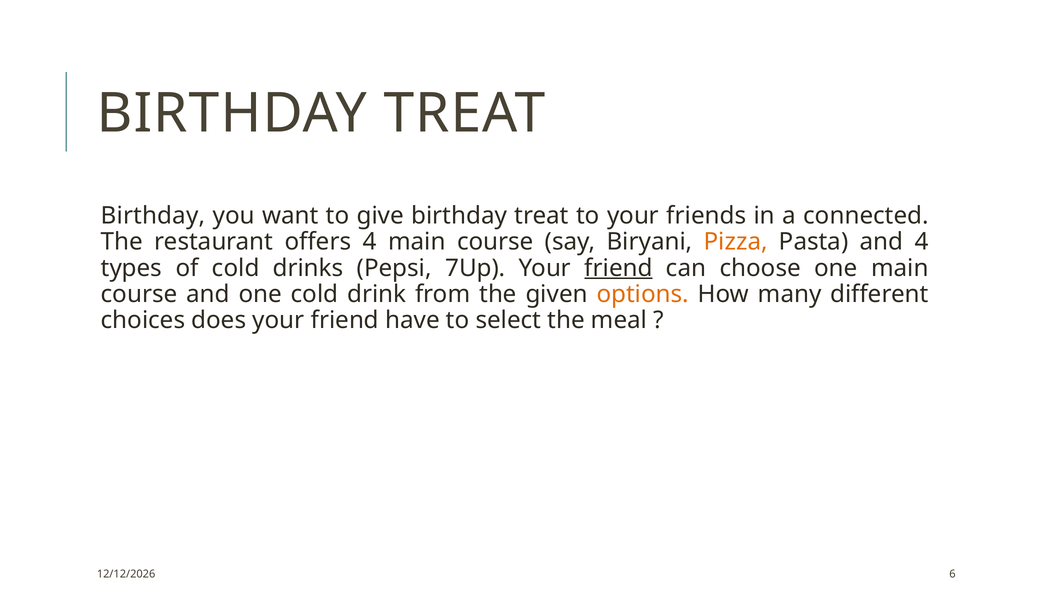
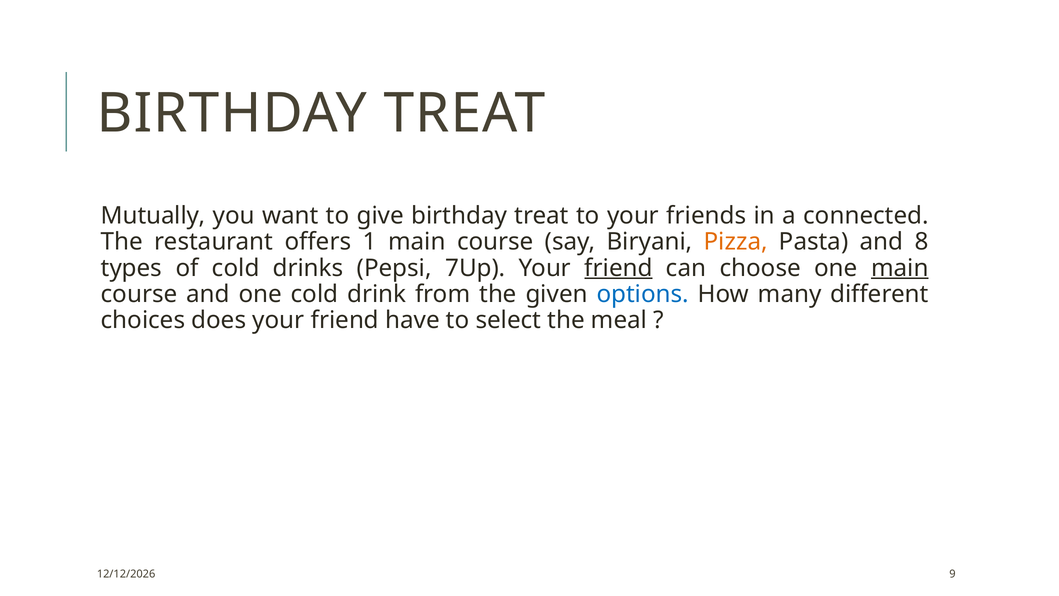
Birthday at (153, 215): Birthday -> Mutually
offers 4: 4 -> 1
and 4: 4 -> 8
main at (900, 268) underline: none -> present
options colour: orange -> blue
6: 6 -> 9
